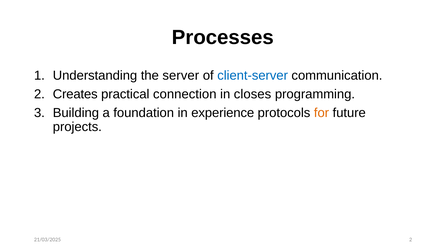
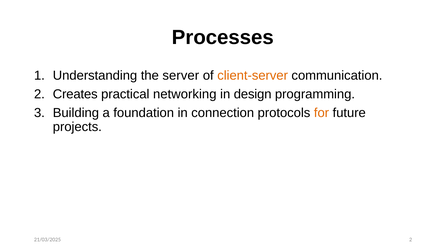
client-server colour: blue -> orange
connection: connection -> networking
closes: closes -> design
experience: experience -> connection
